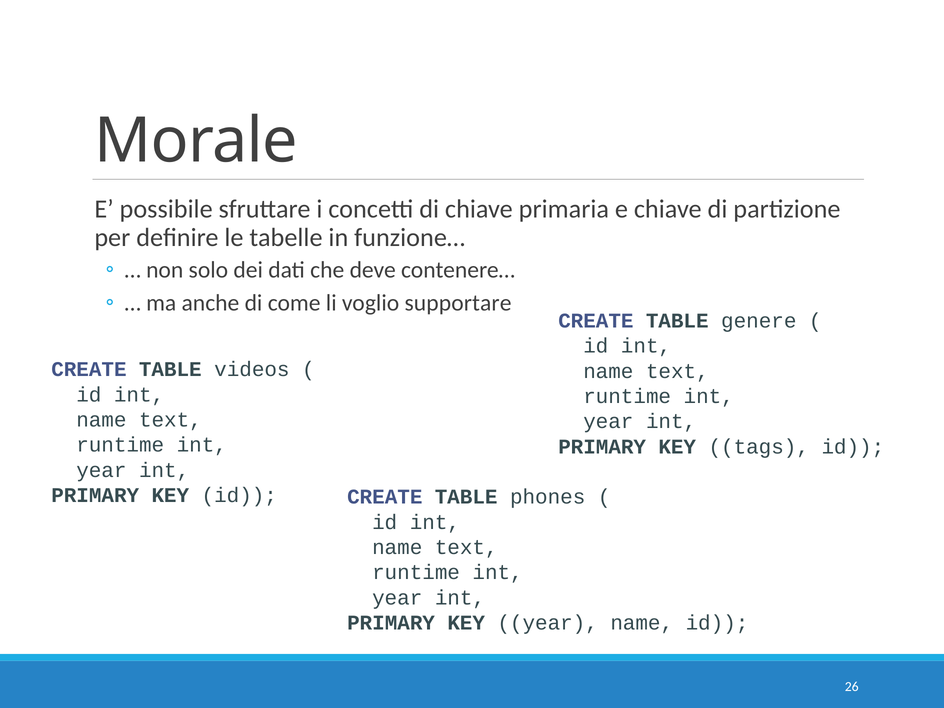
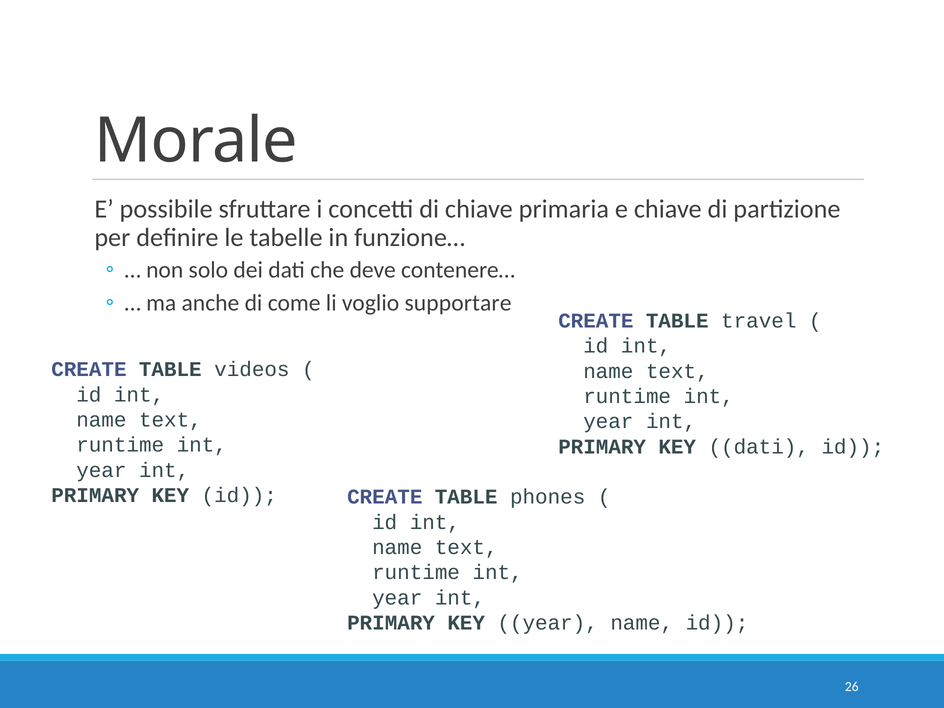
genere: genere -> travel
KEY tags: tags -> dati
